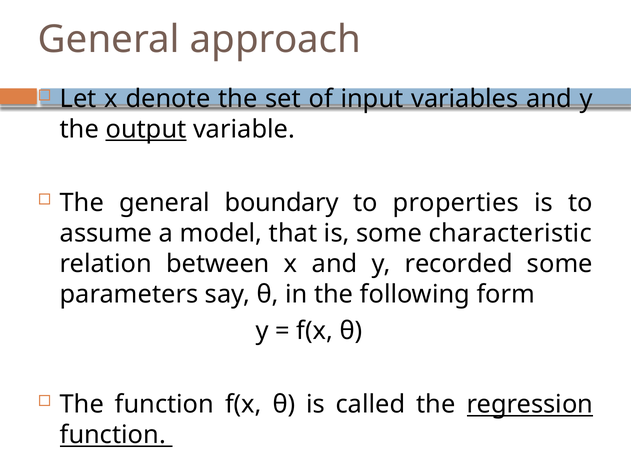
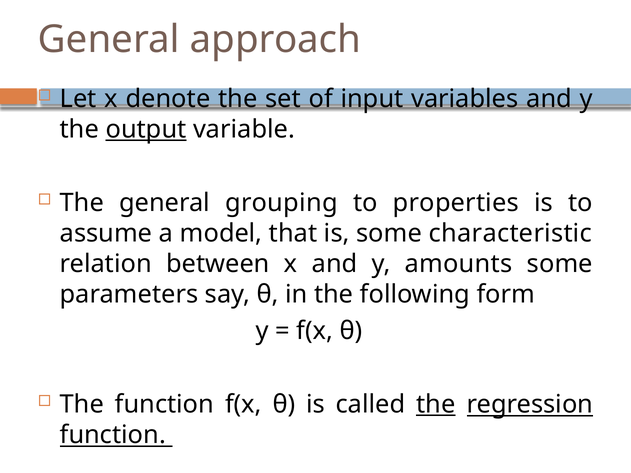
boundary: boundary -> grouping
recorded: recorded -> amounts
the at (436, 404) underline: none -> present
